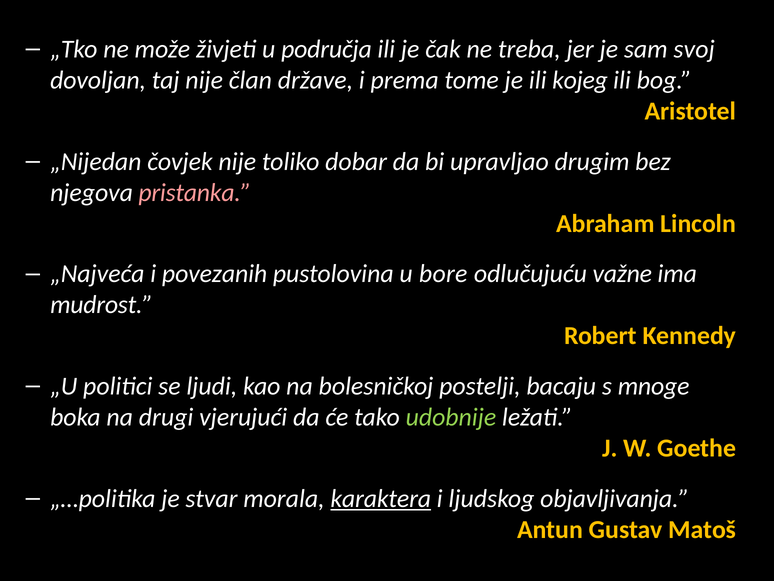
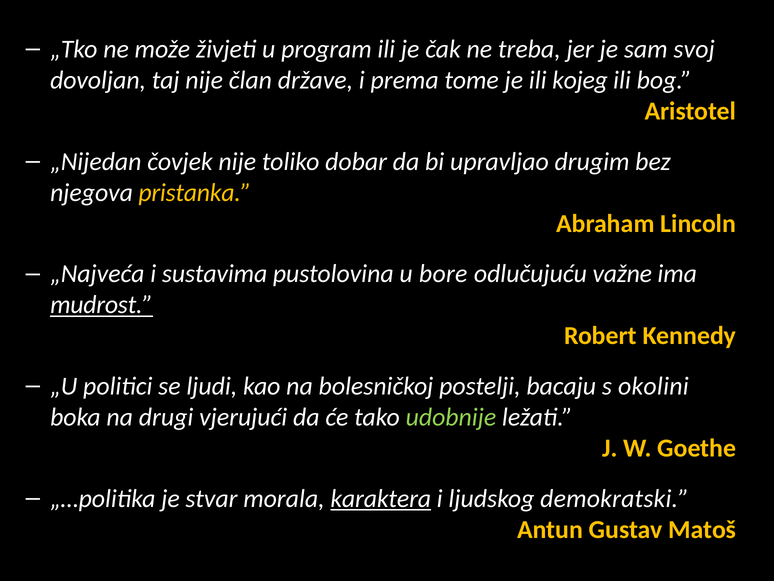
područja: područja -> program
pristanka colour: pink -> yellow
povezanih: povezanih -> sustavima
mudrost underline: none -> present
mnoge: mnoge -> okolini
objavljivanja: objavljivanja -> demokratski
